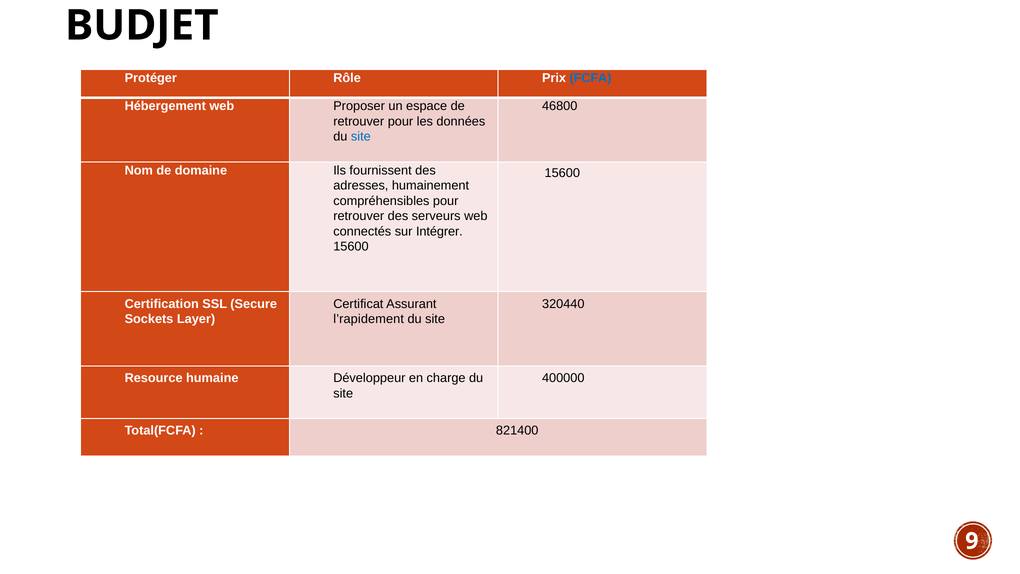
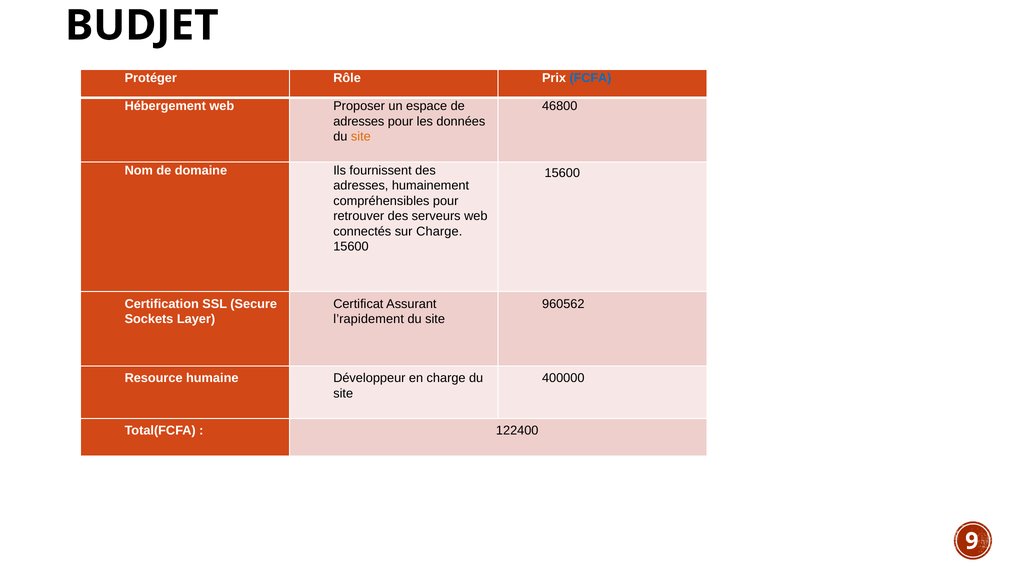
retrouver at (359, 121): retrouver -> adresses
site at (361, 137) colour: blue -> orange
sur Intégrer: Intégrer -> Charge
320440: 320440 -> 960562
821400: 821400 -> 122400
